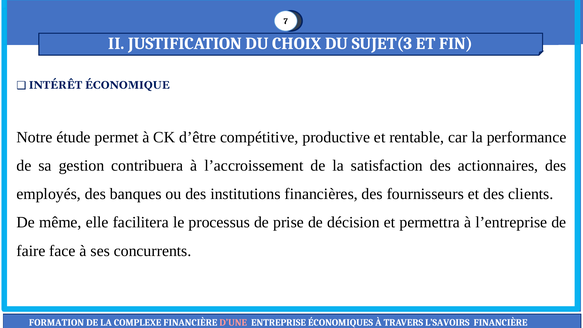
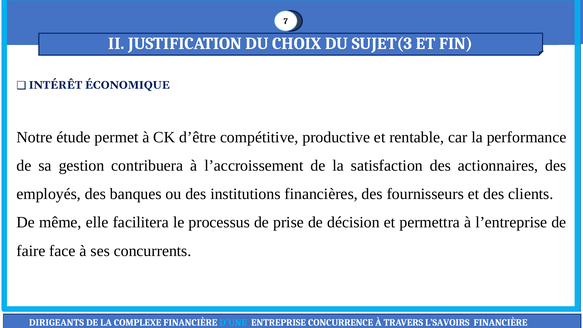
FORMATION: FORMATION -> DIRIGEANTS
D’UNE colour: pink -> light blue
ÉCONOMIQUES: ÉCONOMIQUES -> CONCURRENCE
